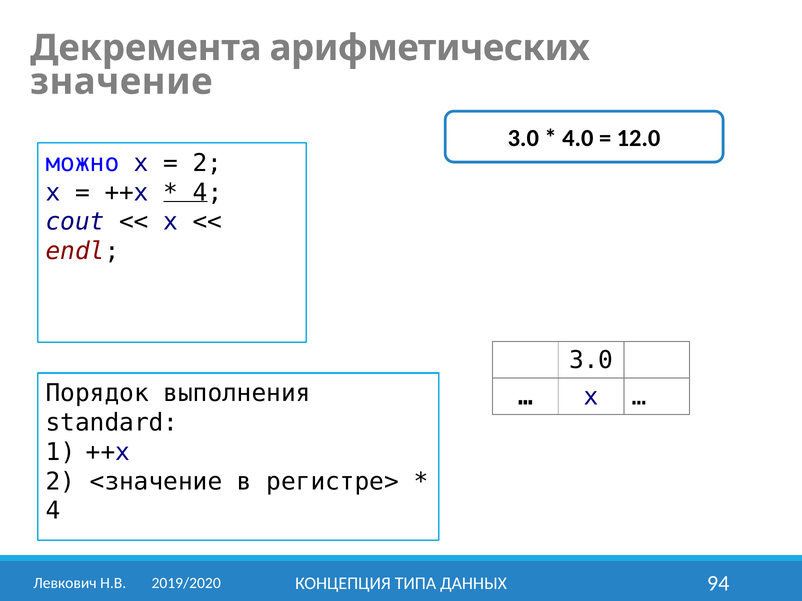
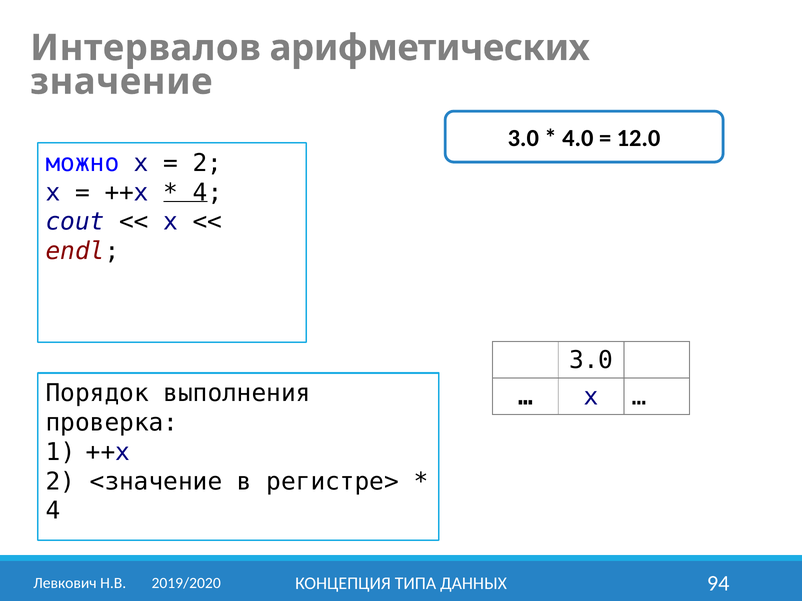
Декремента: Декремента -> Интервалов
standard: standard -> проверка
